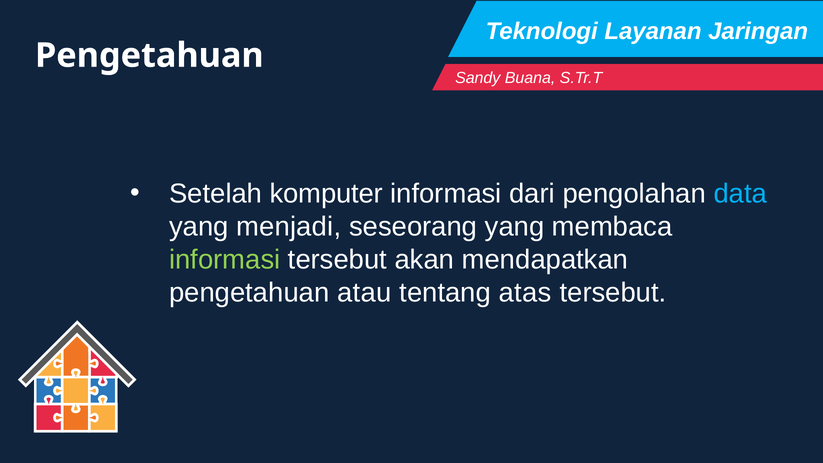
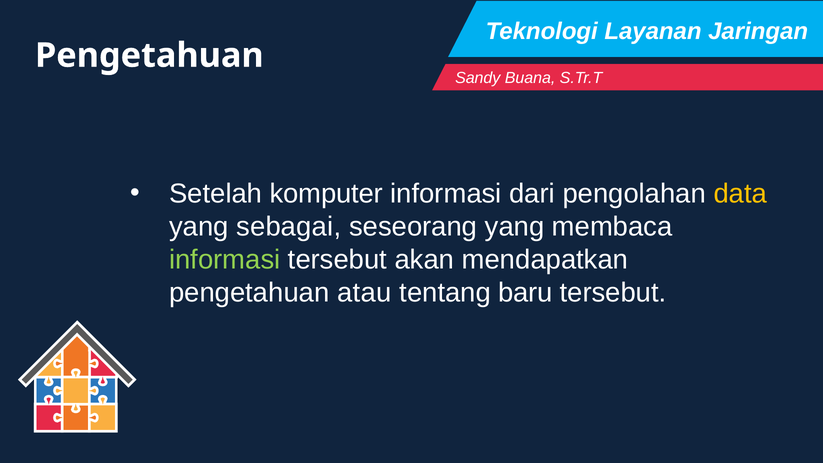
data colour: light blue -> yellow
menjadi: menjadi -> sebagai
atas: atas -> baru
